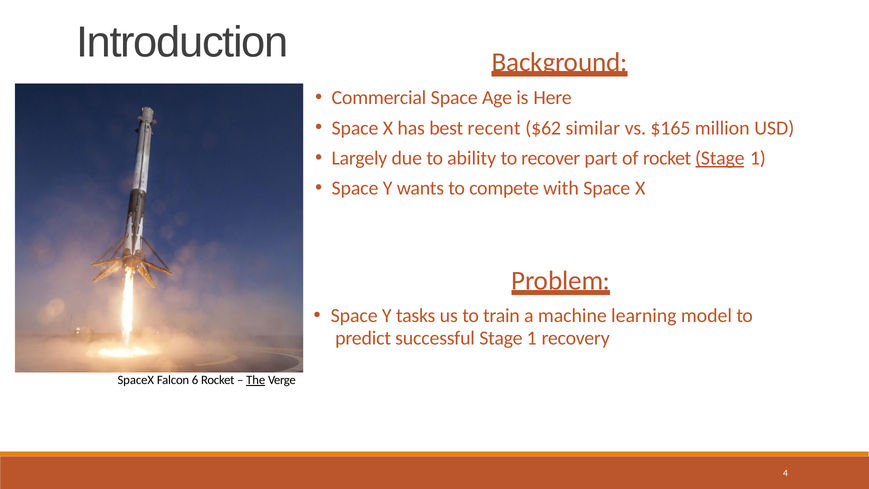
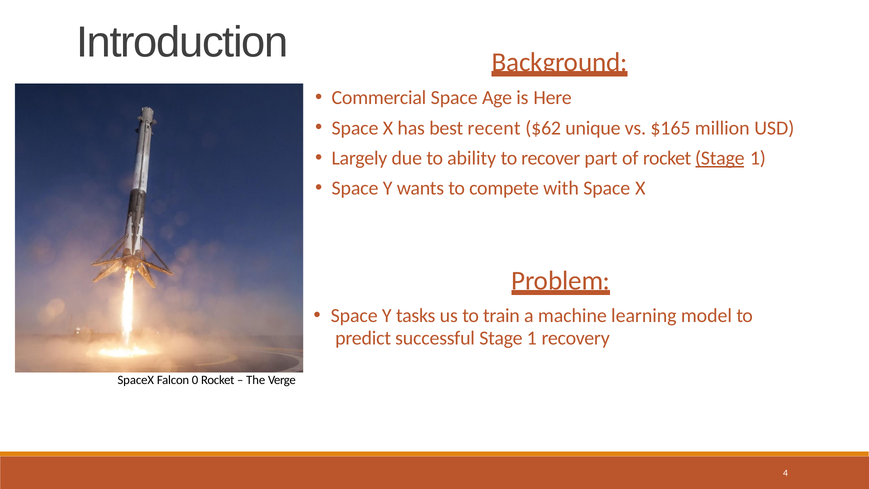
similar: similar -> unique
6: 6 -> 0
The underline: present -> none
